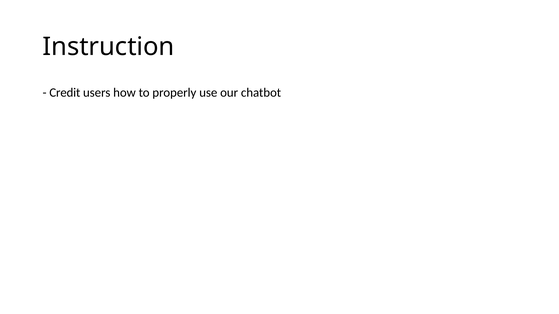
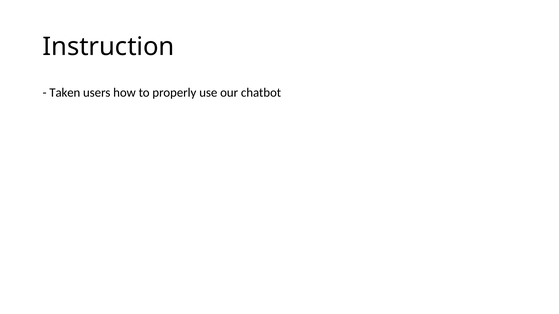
Credit: Credit -> Taken
